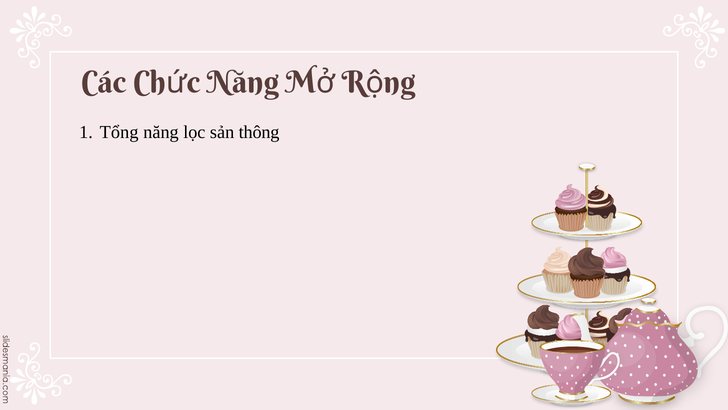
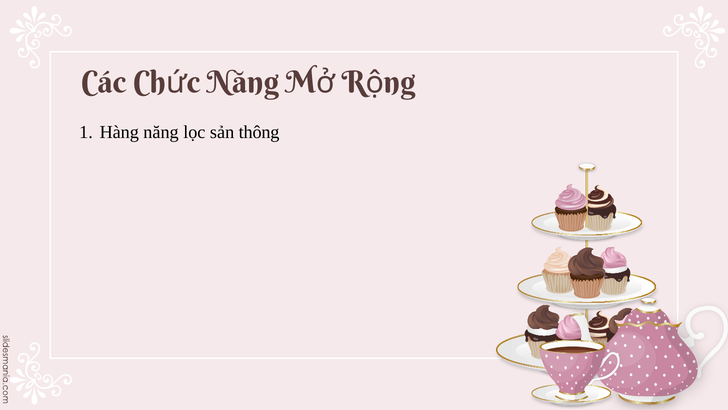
Tổng: Tổng -> Hàng
